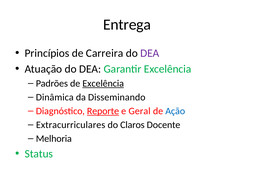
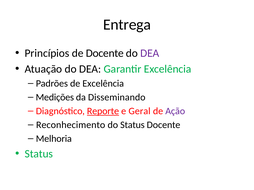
de Carreira: Carreira -> Docente
Excelência at (103, 84) underline: present -> none
Dinâmica: Dinâmica -> Medições
Ação colour: blue -> purple
Extracurriculares: Extracurriculares -> Reconhecimento
do Claros: Claros -> Status
